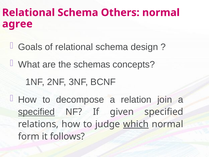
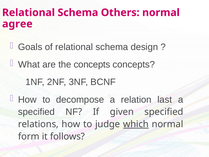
the schemas: schemas -> concepts
join: join -> last
specified at (36, 112) underline: present -> none
